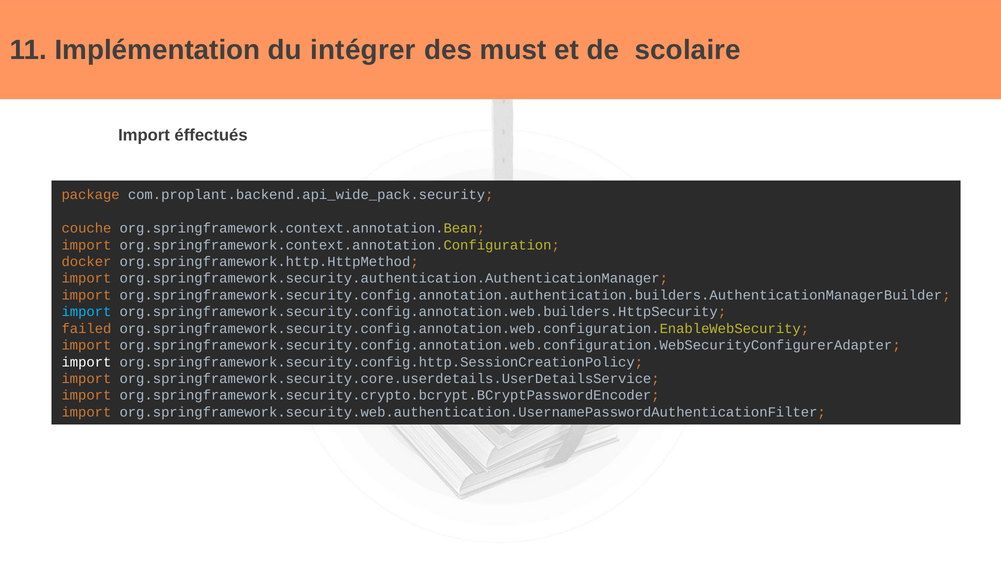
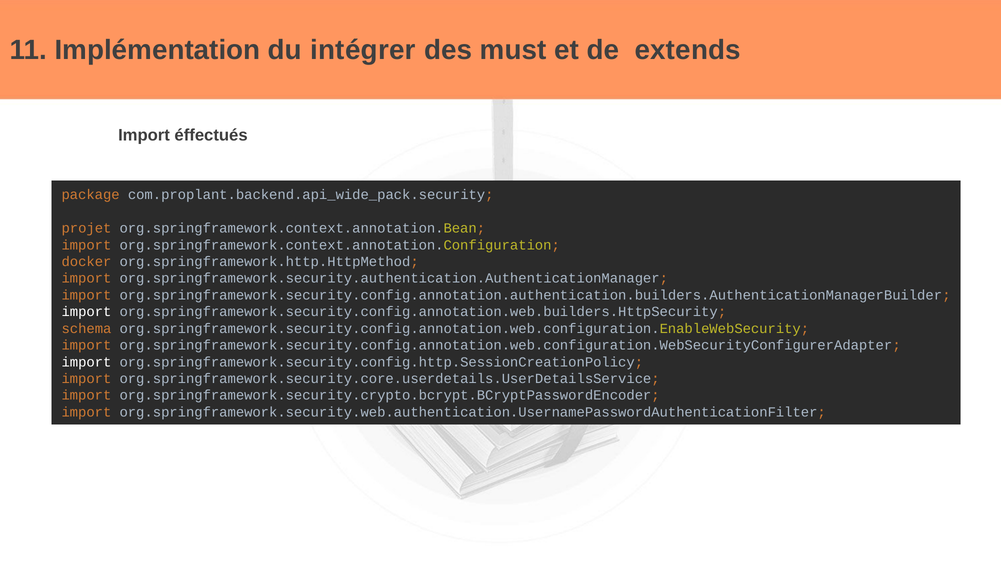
scolaire: scolaire -> extends
couche: couche -> projet
import at (87, 312) colour: light blue -> white
failed: failed -> schema
